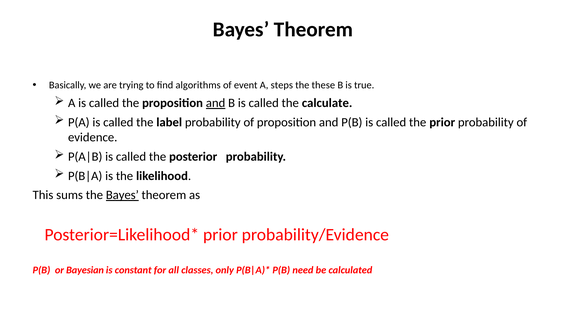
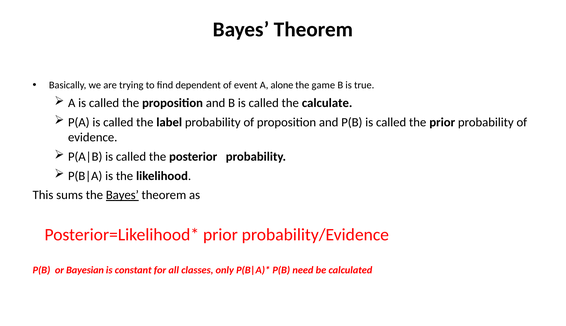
algorithms: algorithms -> dependent
steps: steps -> alone
these: these -> game
and at (216, 103) underline: present -> none
